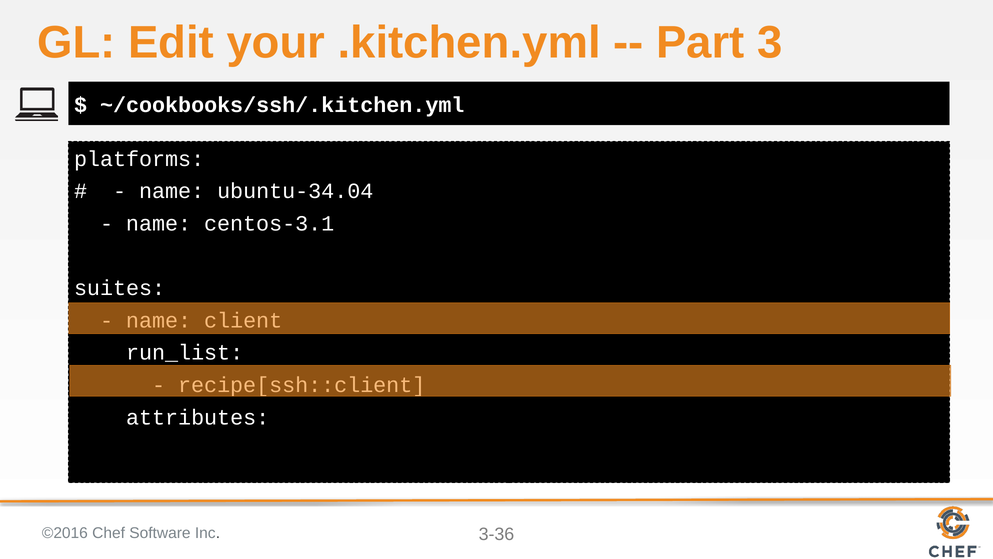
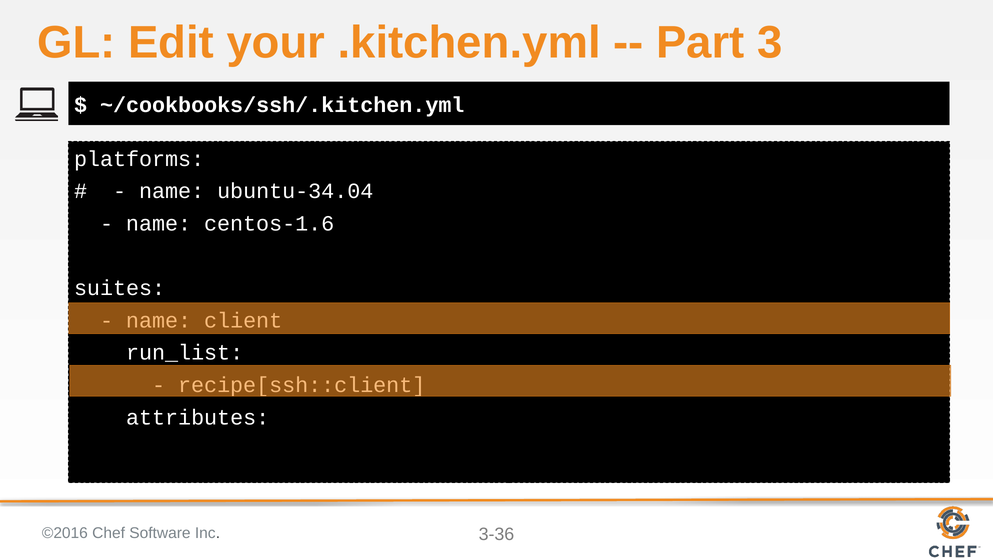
centos-3.1: centos-3.1 -> centos-1.6
